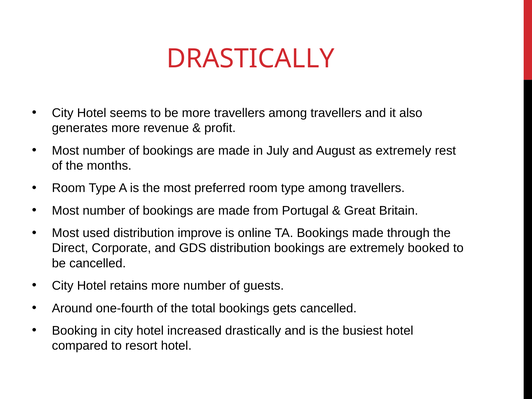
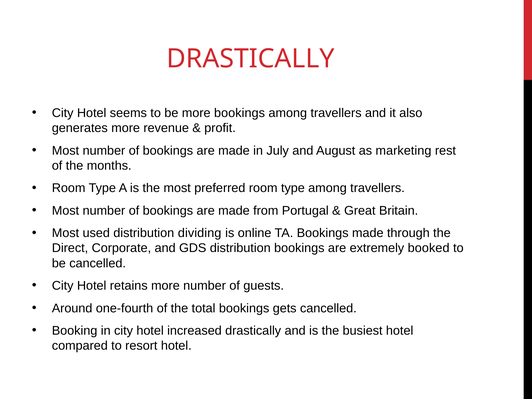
more travellers: travellers -> bookings
as extremely: extremely -> marketing
improve: improve -> dividing
